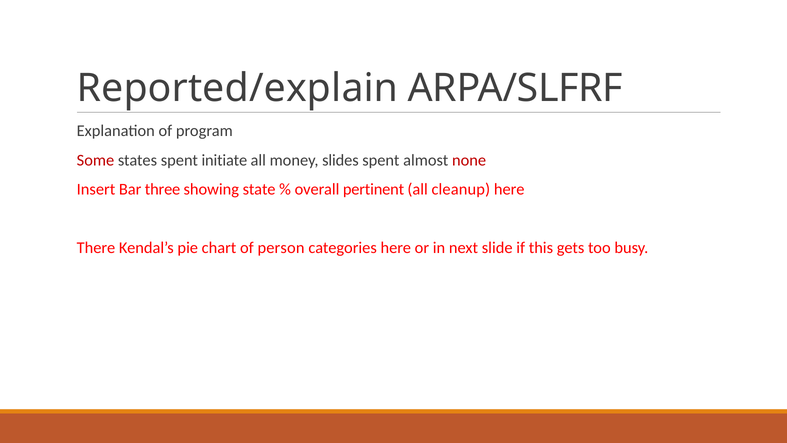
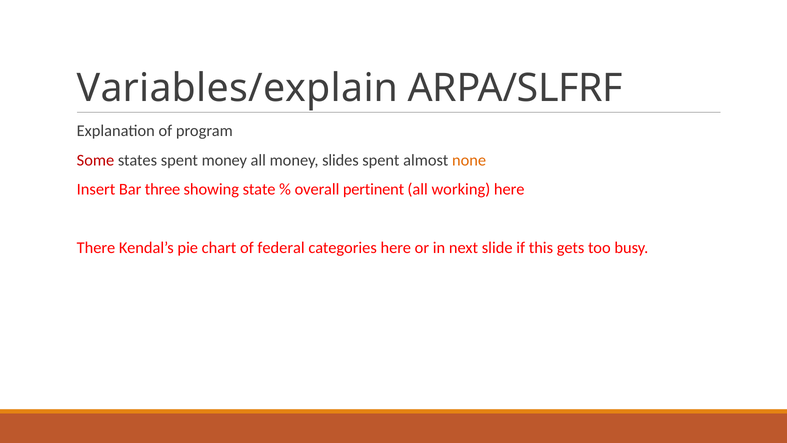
Reported/explain: Reported/explain -> Variables/explain
spent initiate: initiate -> money
none colour: red -> orange
cleanup: cleanup -> working
person: person -> federal
